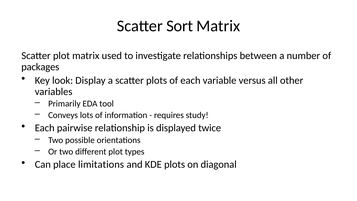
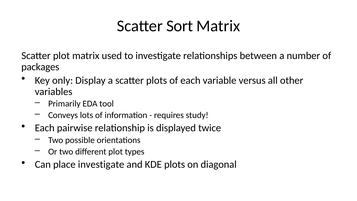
look: look -> only
place limitations: limitations -> investigate
